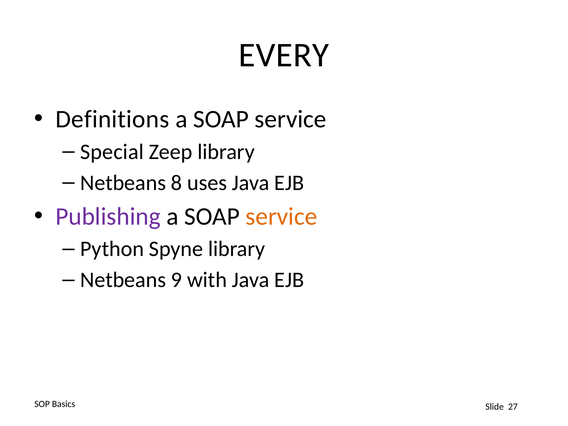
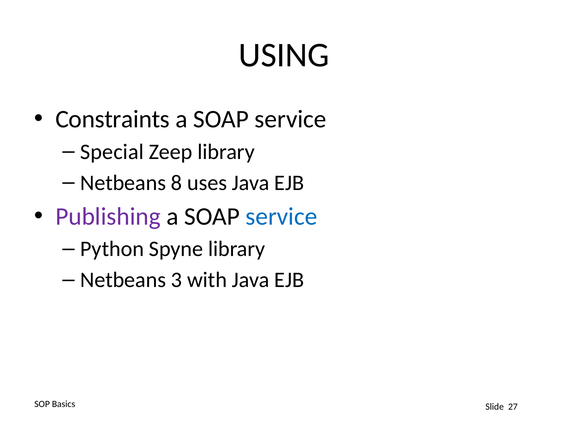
EVERY: EVERY -> USING
Definitions: Definitions -> Constraints
service at (281, 216) colour: orange -> blue
9: 9 -> 3
